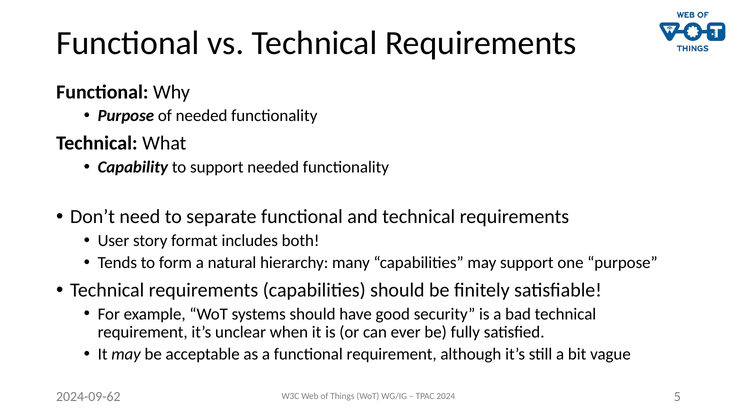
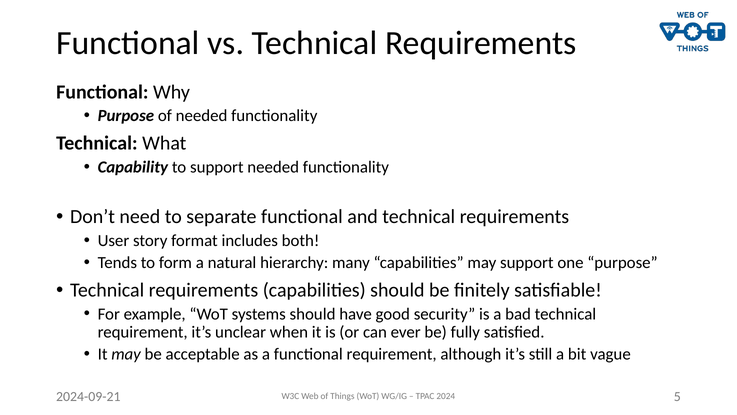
2024-09-62: 2024-09-62 -> 2024-09-21
